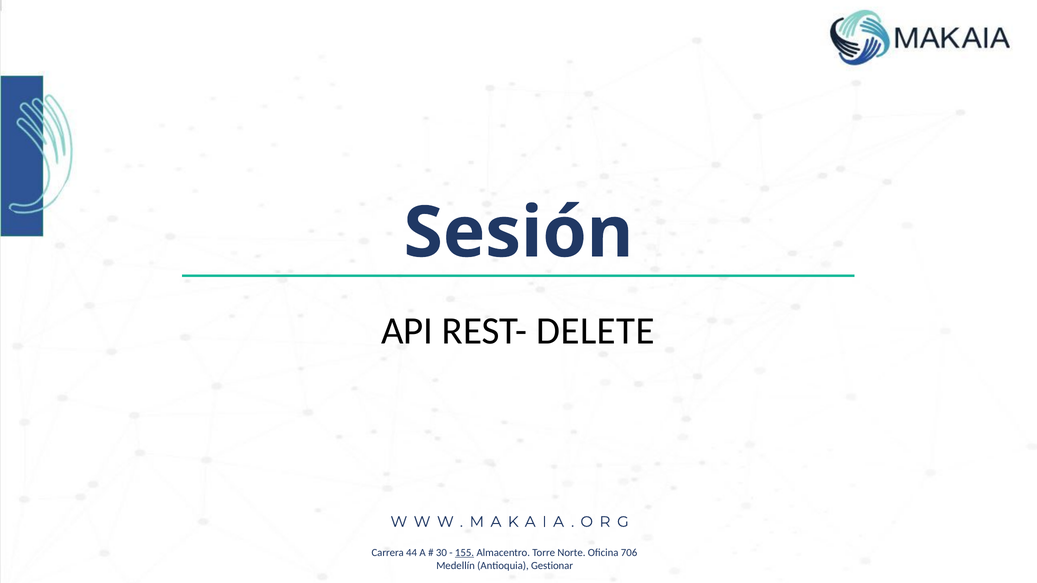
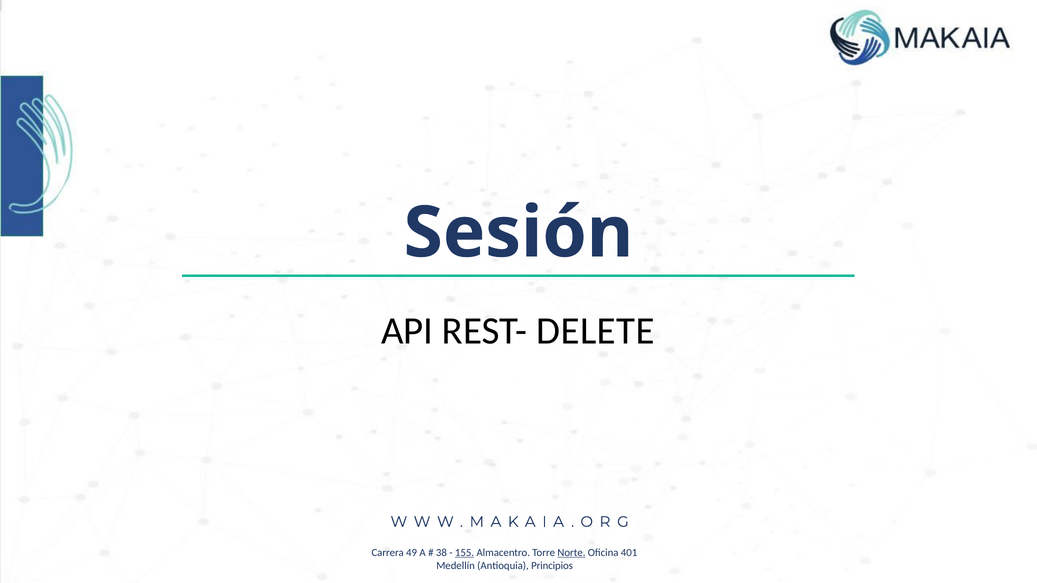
44: 44 -> 49
30: 30 -> 38
Norte underline: none -> present
706: 706 -> 401
Gestionar: Gestionar -> Principios
